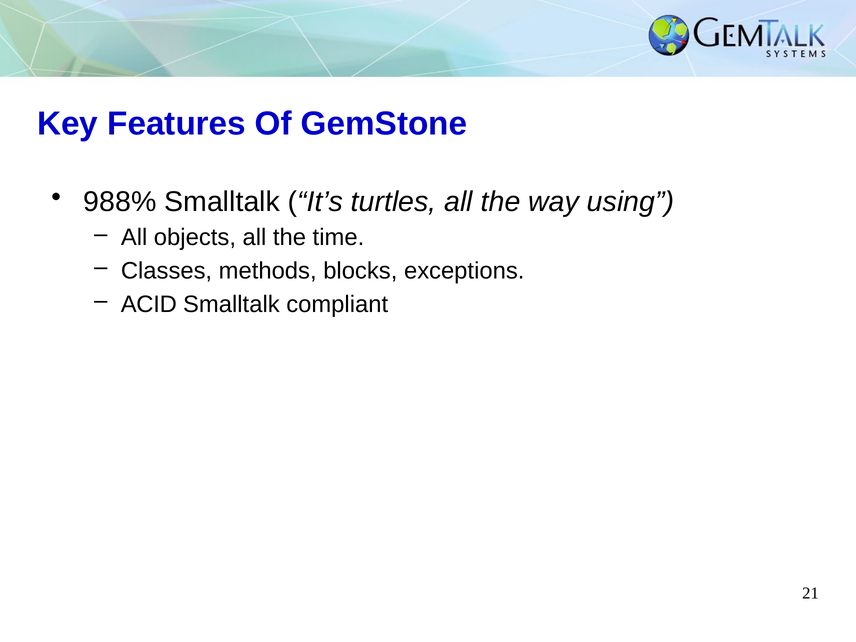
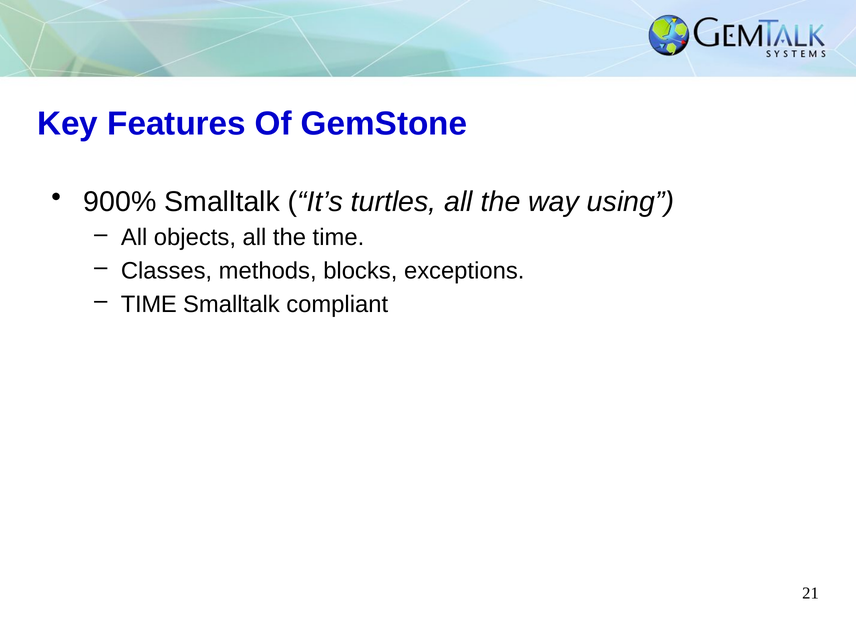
988%: 988% -> 900%
ACID at (149, 304): ACID -> TIME
